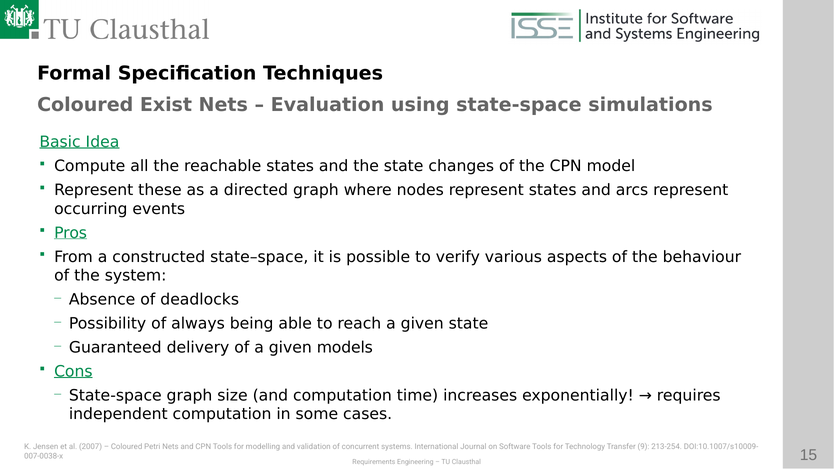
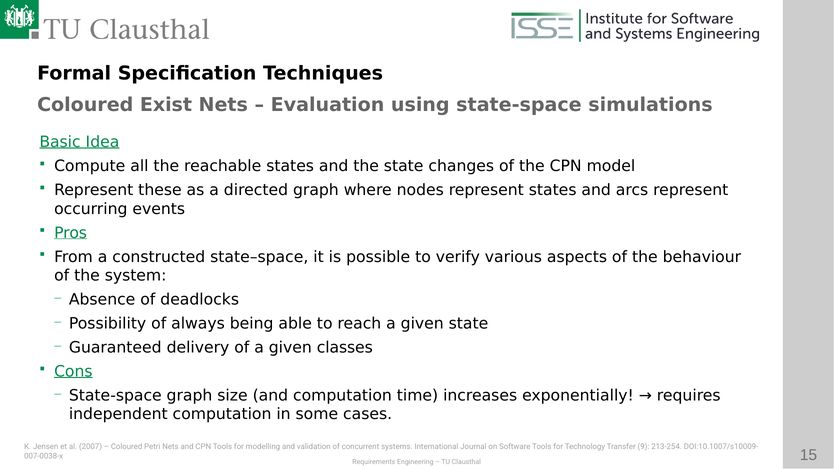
models: models -> classes
